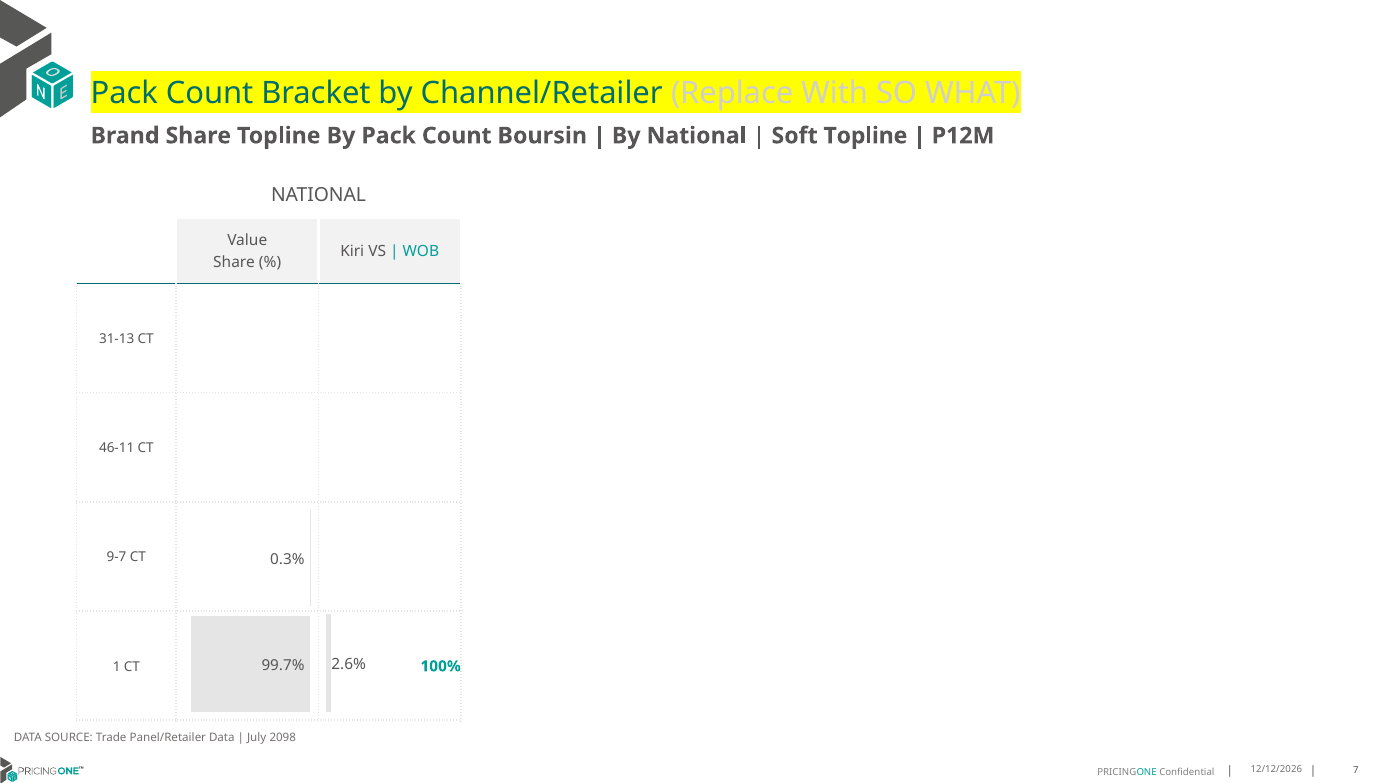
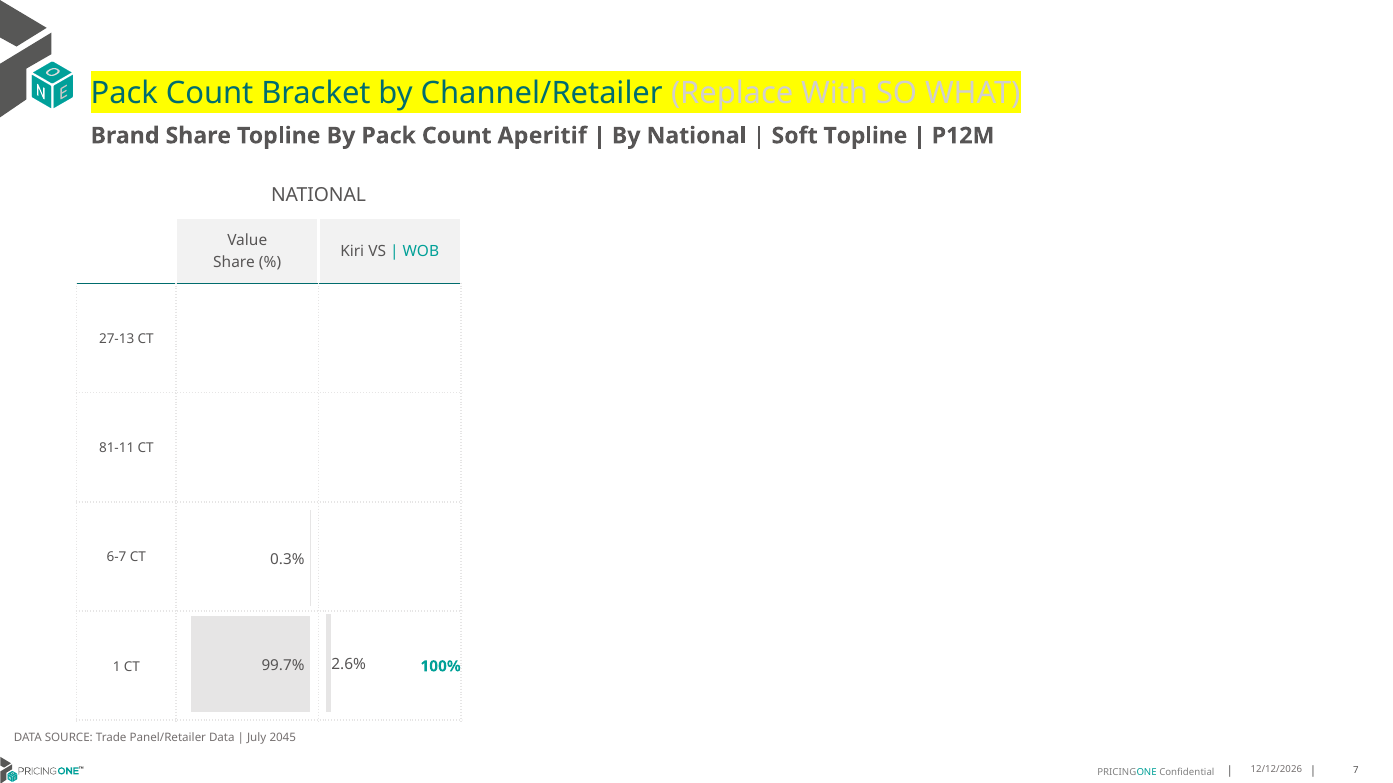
Boursin: Boursin -> Aperitif
31-13: 31-13 -> 27-13
46-11: 46-11 -> 81-11
9-7: 9-7 -> 6-7
2098: 2098 -> 2045
